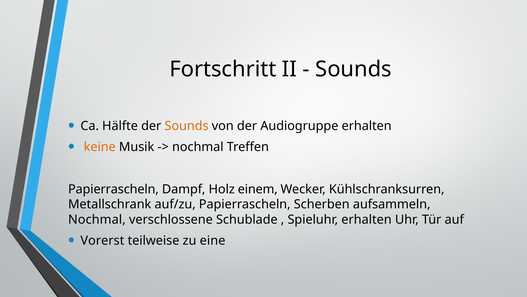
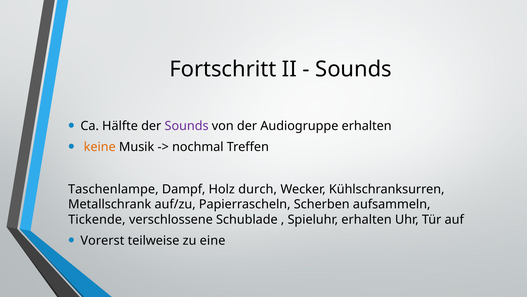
Sounds at (187, 126) colour: orange -> purple
Papierrascheln at (113, 189): Papierrascheln -> Taschenlampe
einem: einem -> durch
Nochmal at (97, 219): Nochmal -> Tickende
